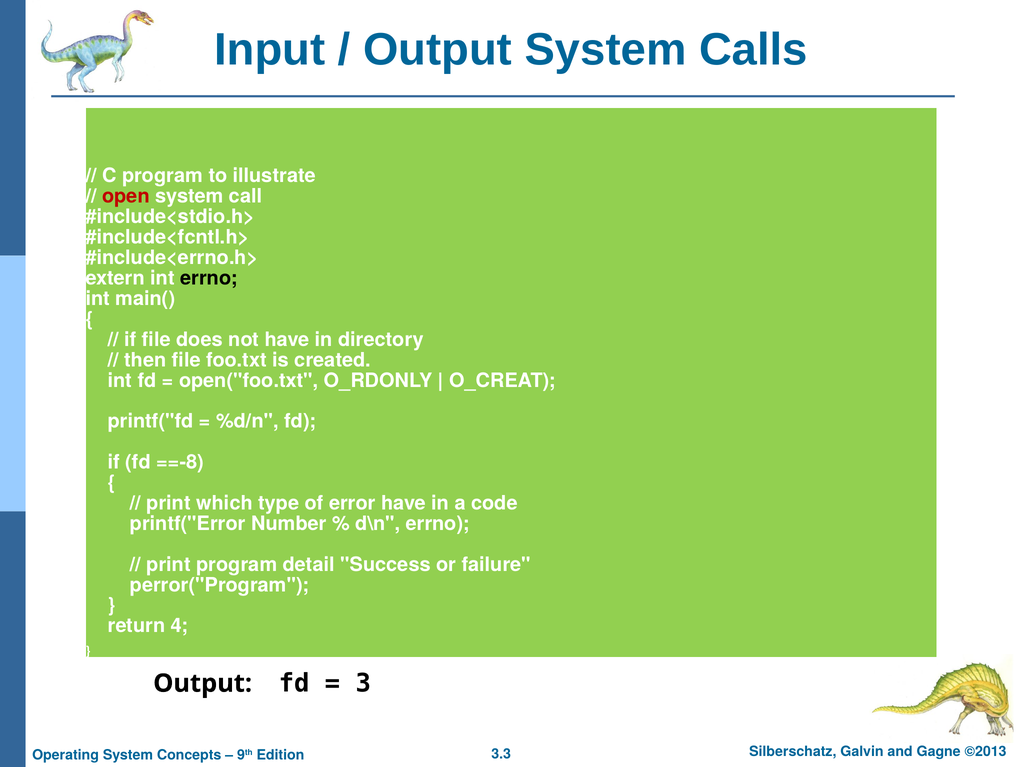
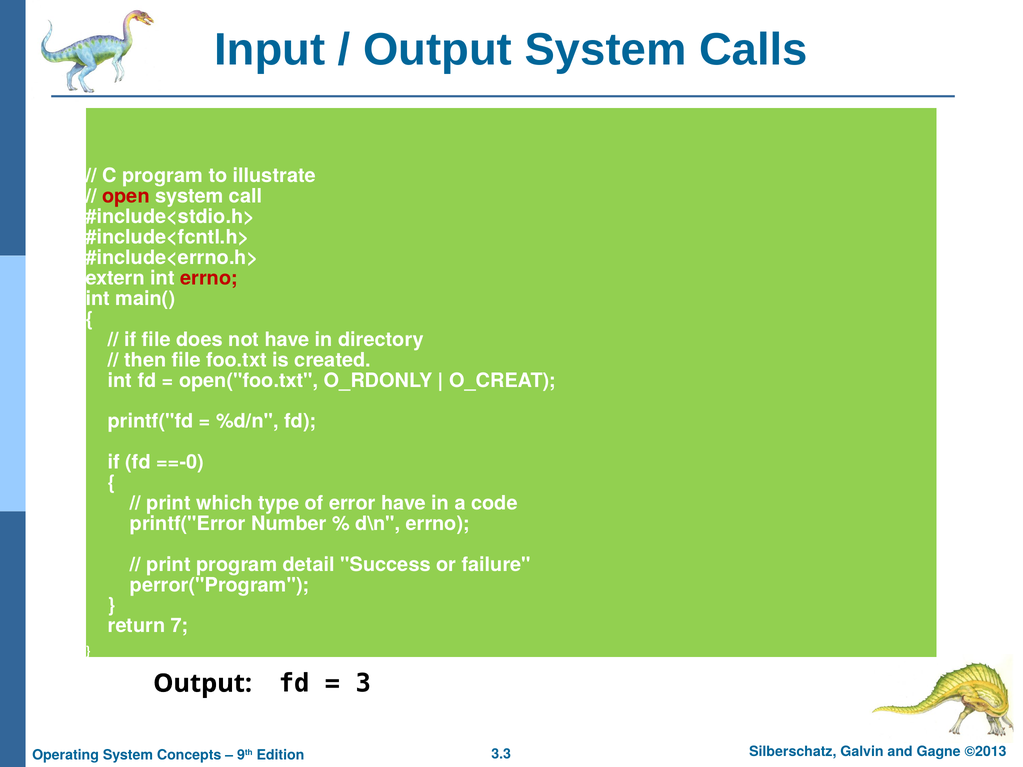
errno at (209, 278) colour: black -> red
==-8: ==-8 -> ==-0
4: 4 -> 7
